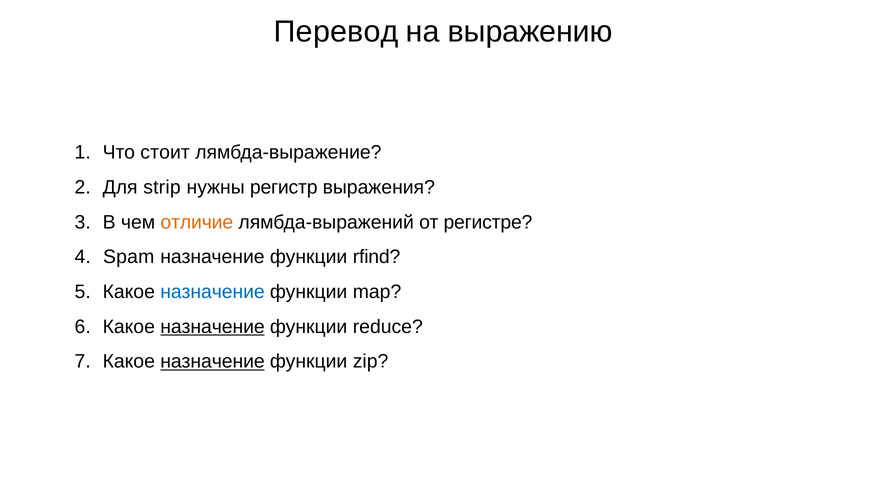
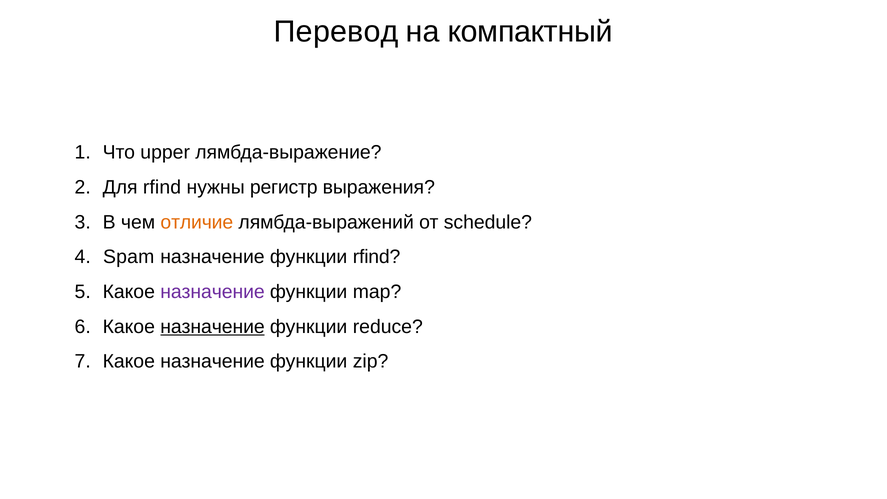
выражению: выражению -> компактный
стоит: стоит -> upper
Для strip: strip -> rfind
регистре: регистре -> schedule
назначение at (212, 292) colour: blue -> purple
назначение at (212, 361) underline: present -> none
